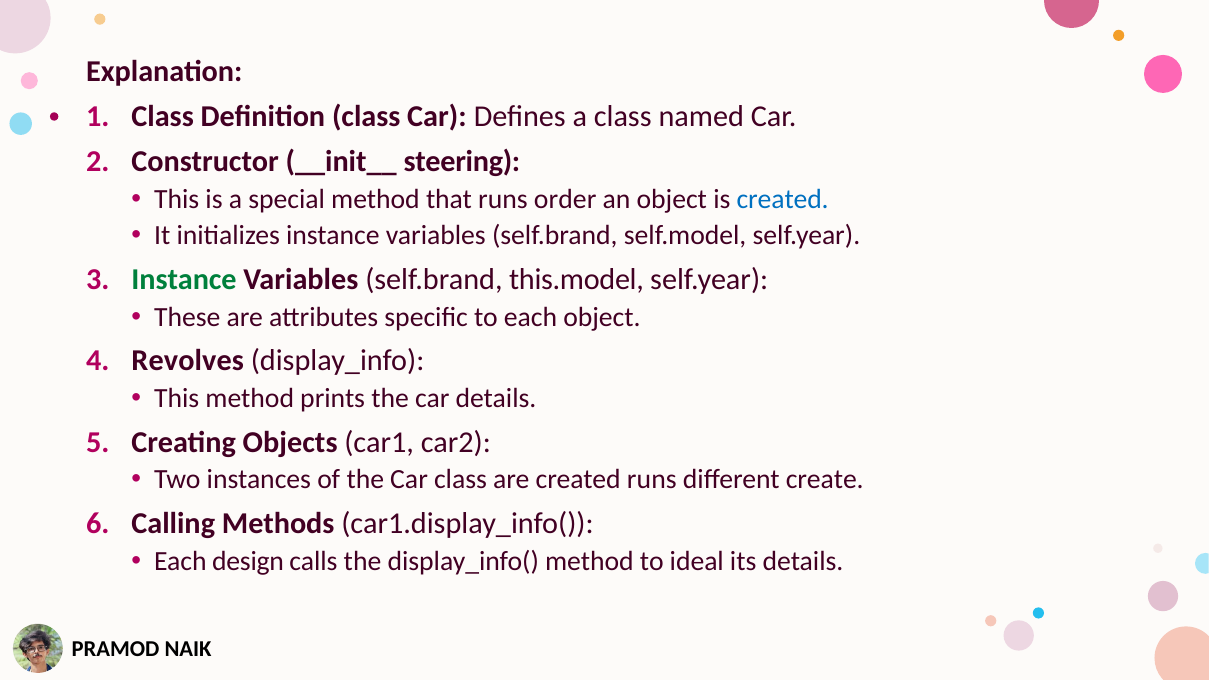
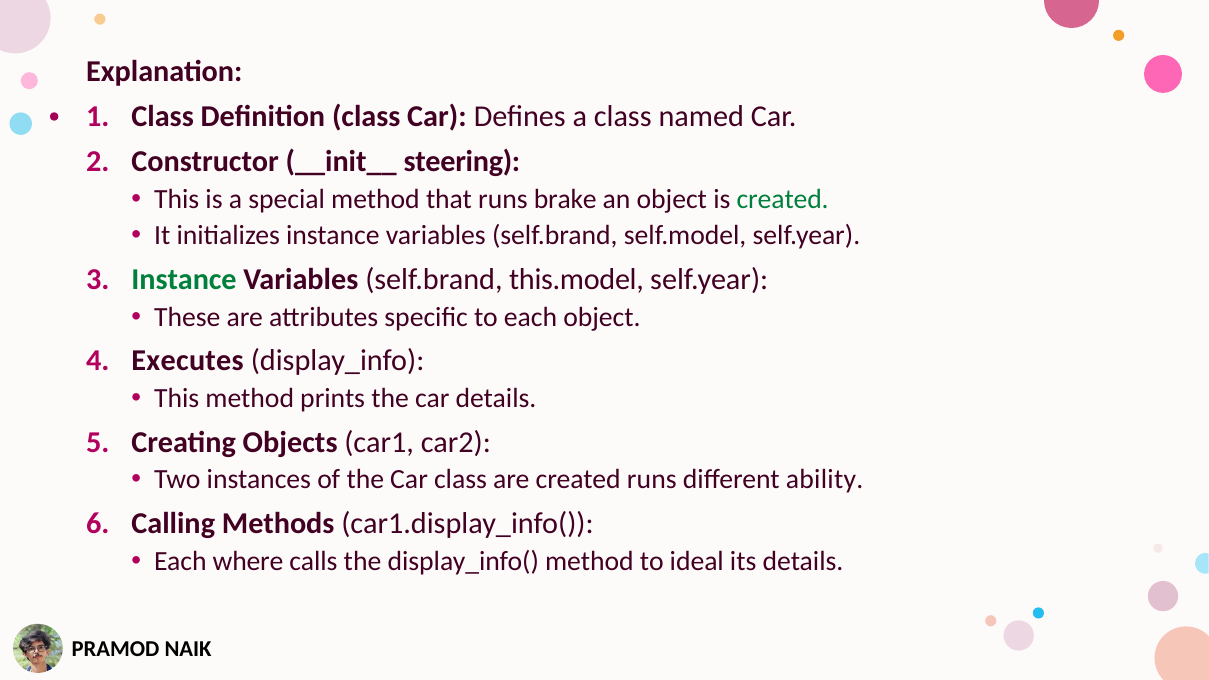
order: order -> brake
created at (783, 199) colour: blue -> green
Revolves: Revolves -> Executes
create: create -> ability
design: design -> where
